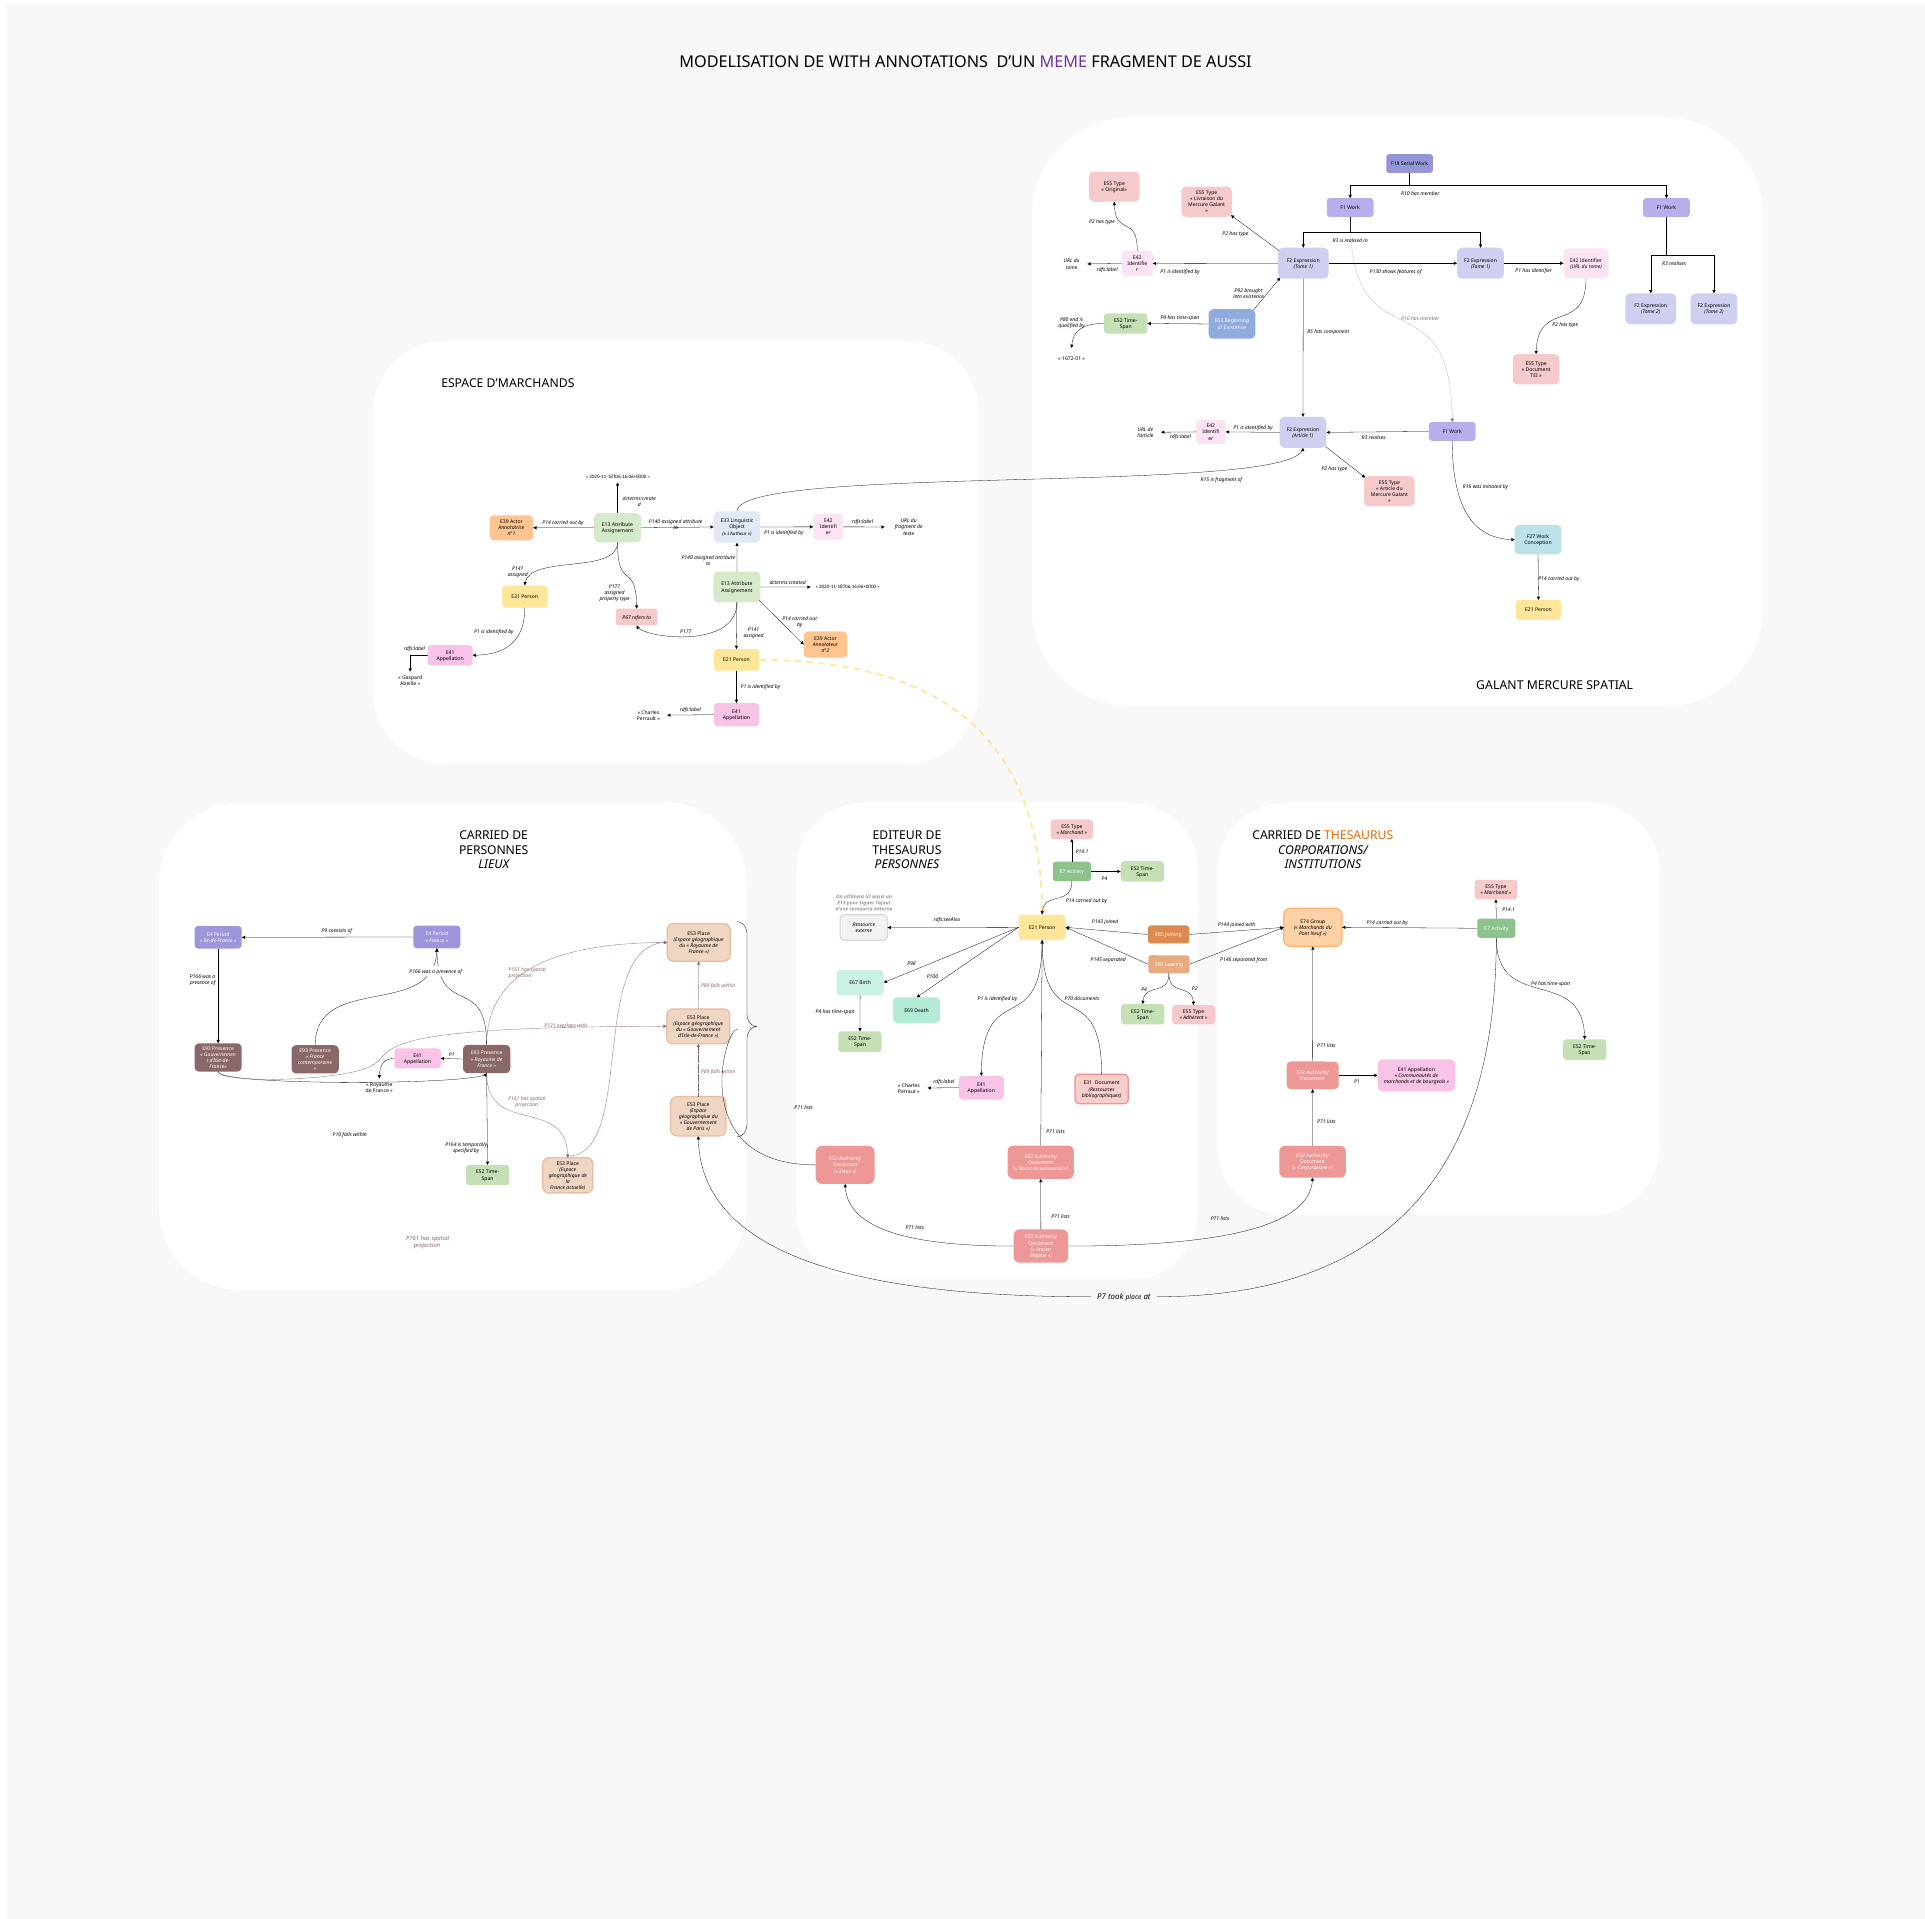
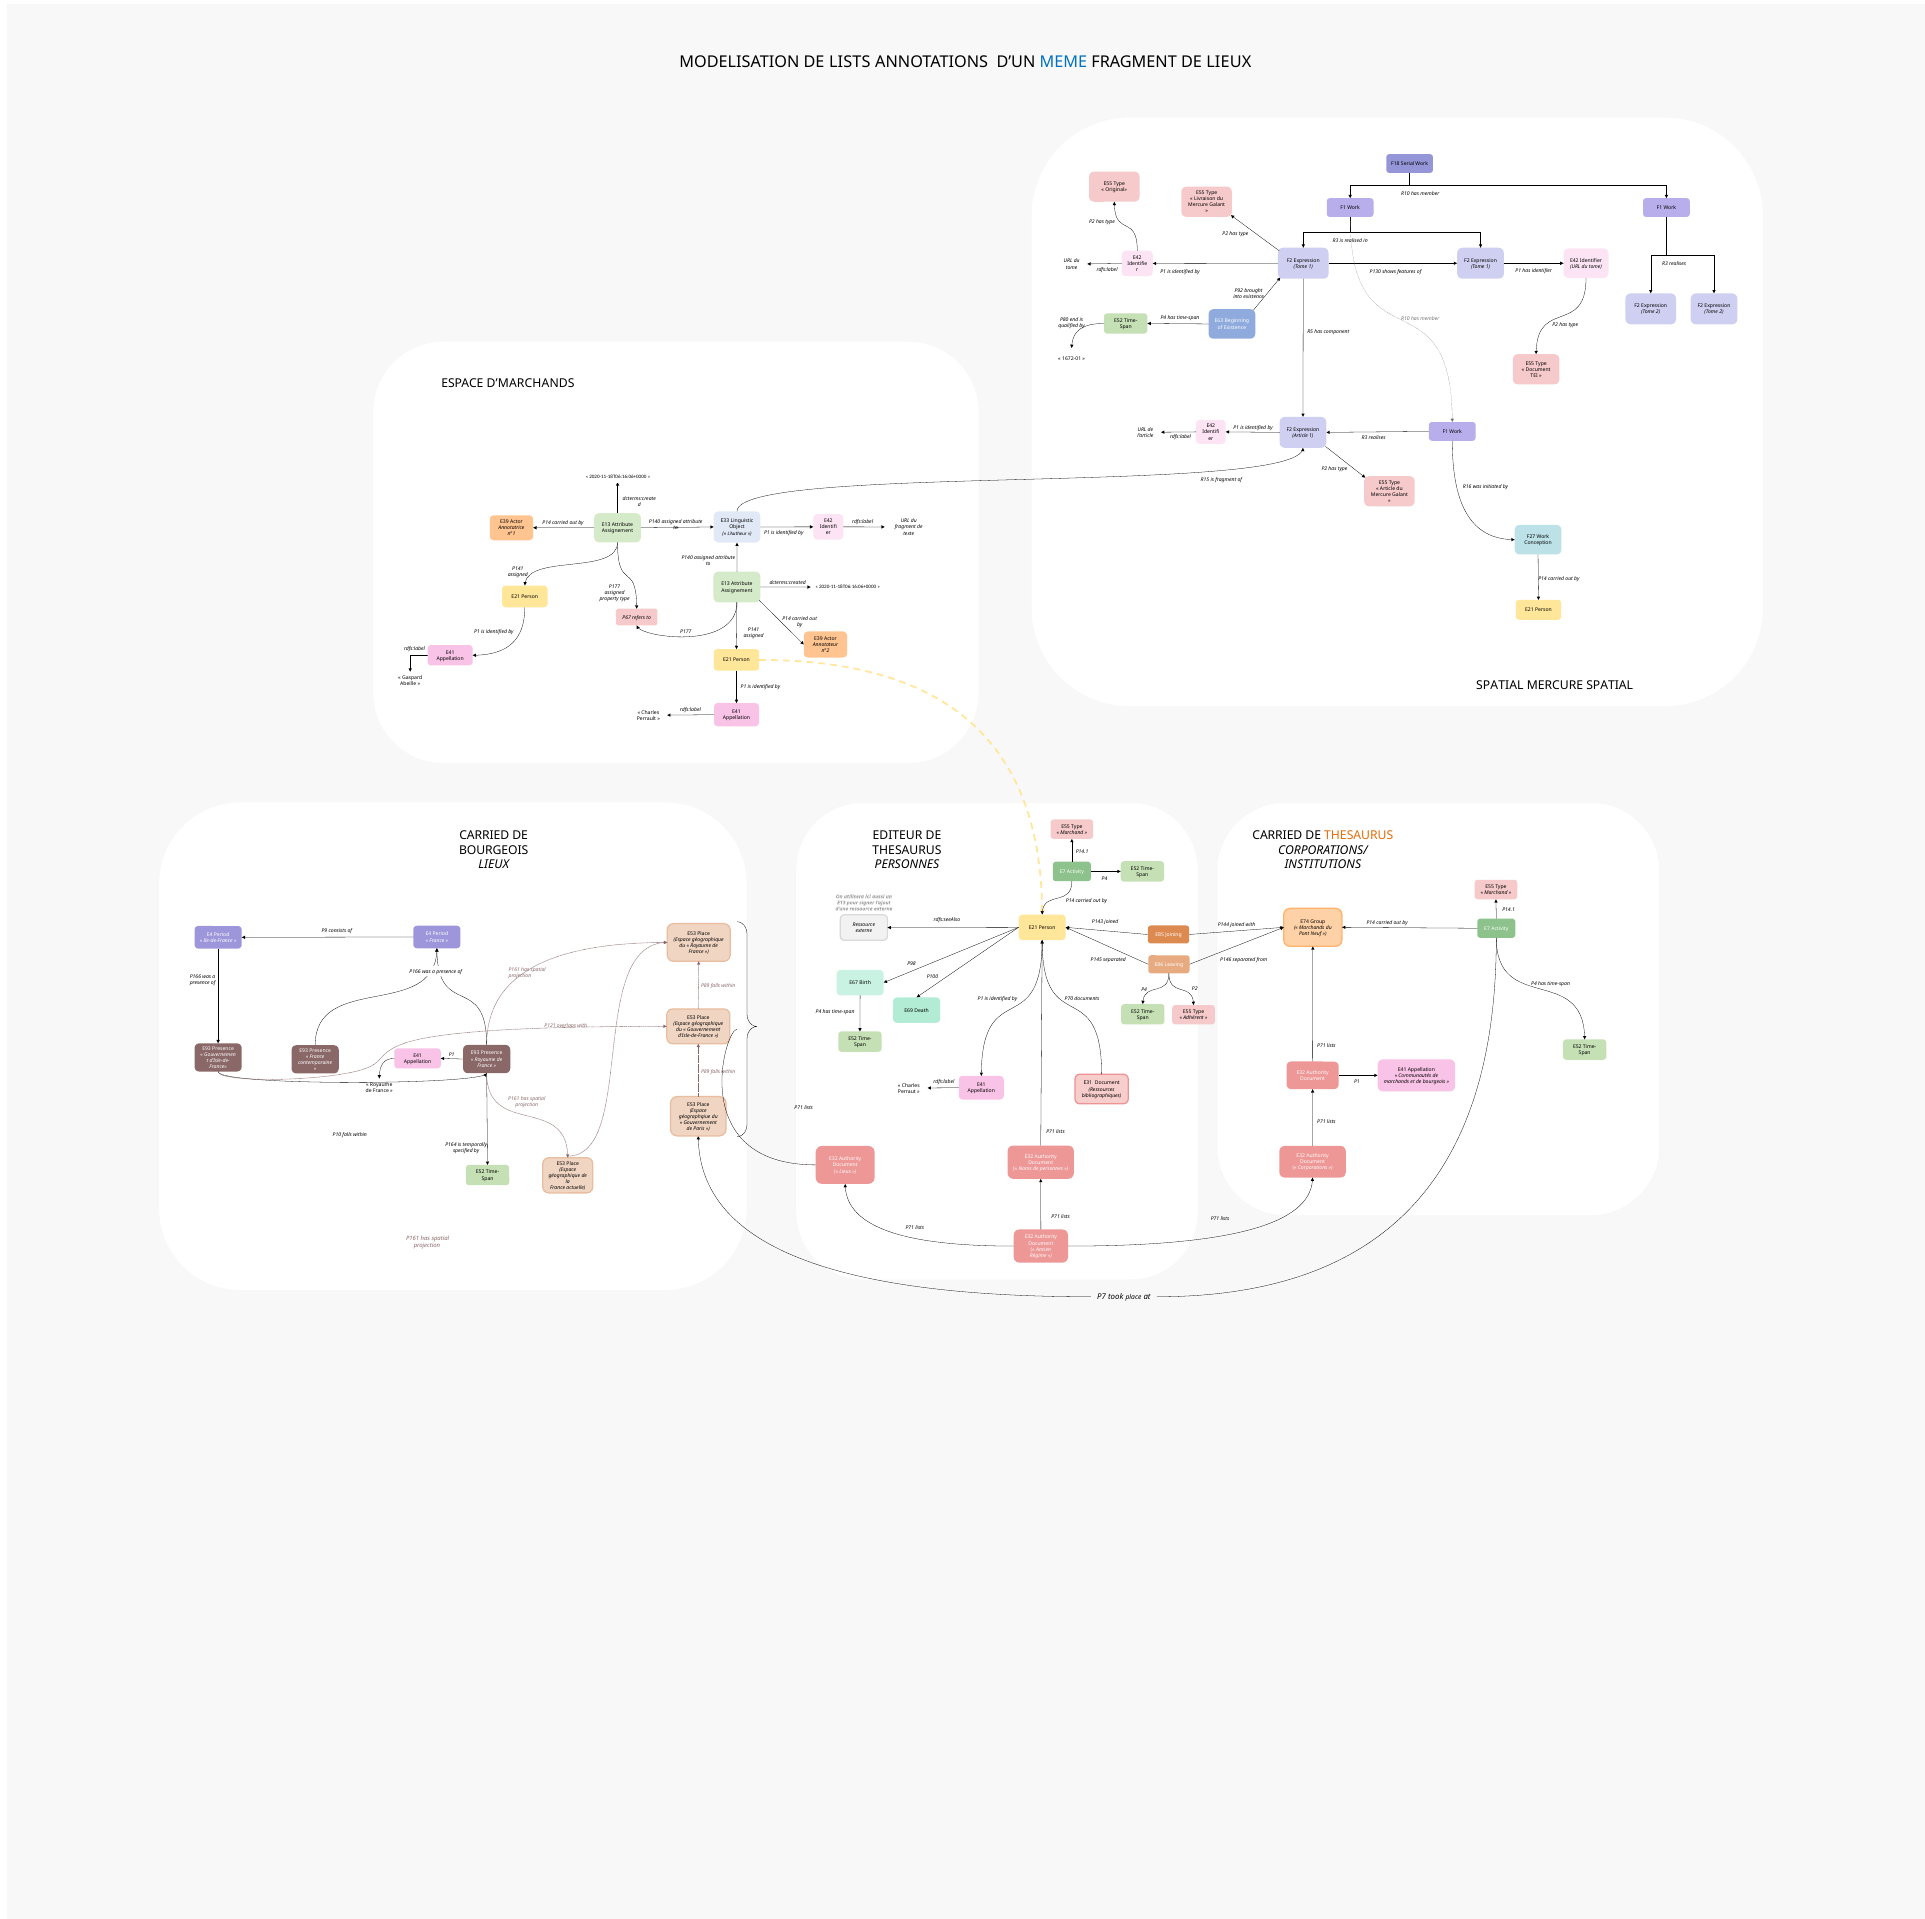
DE WITH: WITH -> LISTS
MEME colour: purple -> blue
DE AUSSI: AUSSI -> LIEUX
GALANT at (1500, 685): GALANT -> SPATIAL
PERSONNES at (494, 850): PERSONNES -> BOURGEOIS
